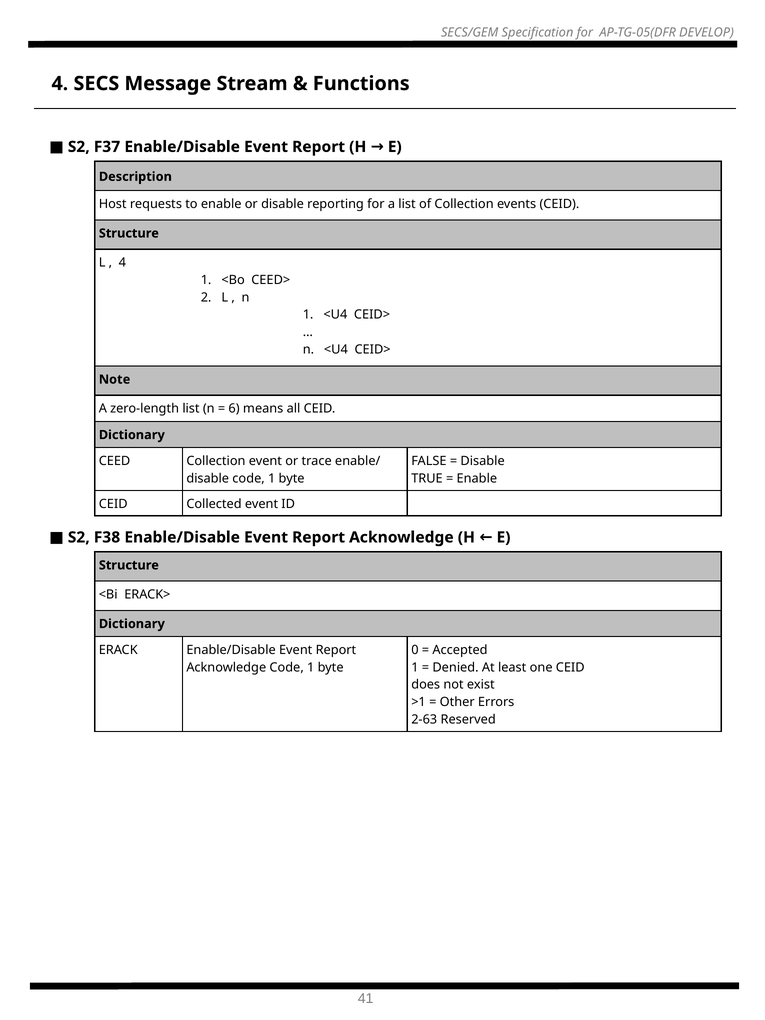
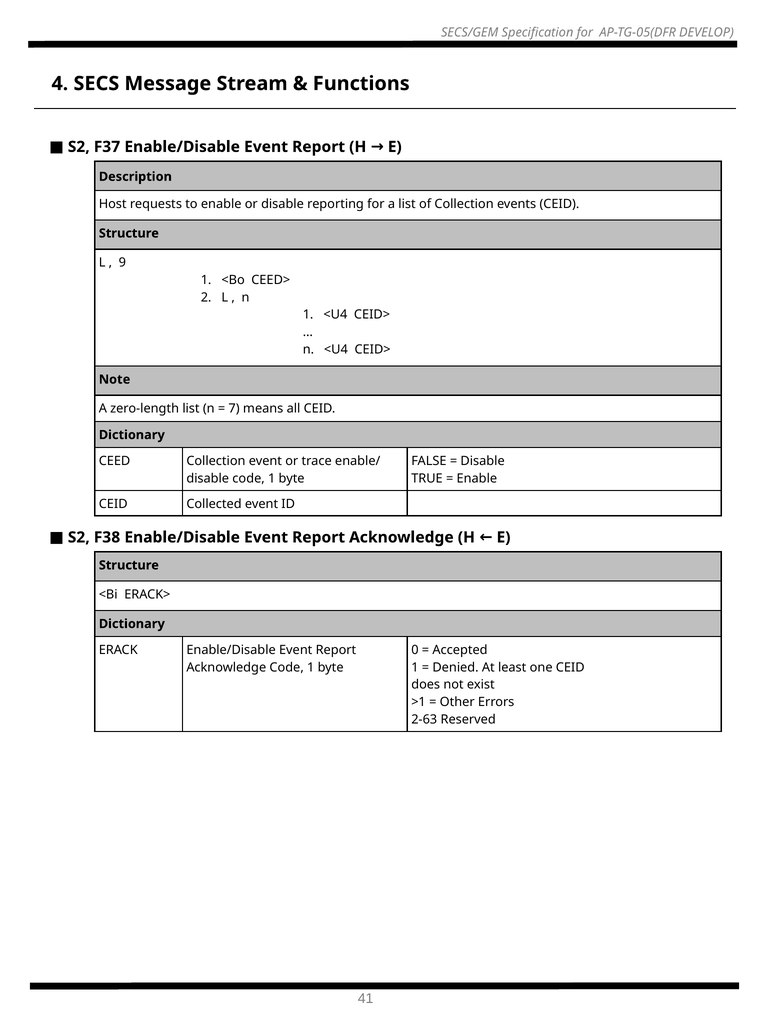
4 at (122, 263): 4 -> 9
6: 6 -> 7
